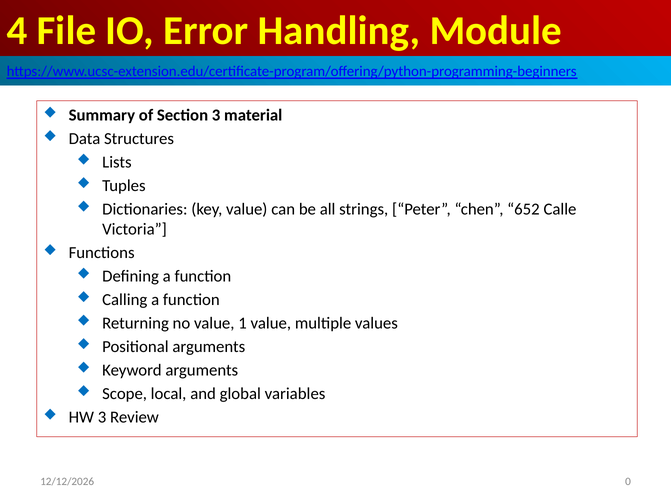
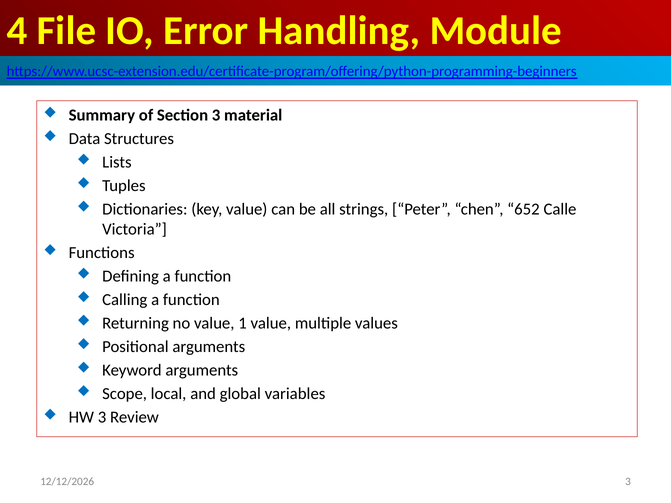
0 at (628, 482): 0 -> 3
